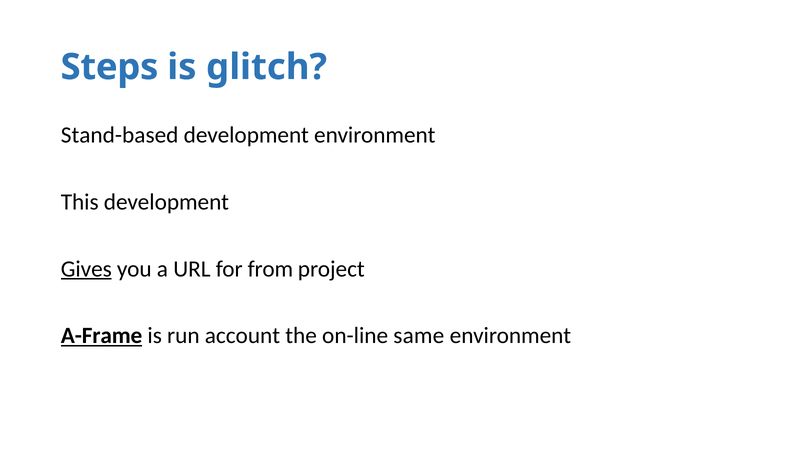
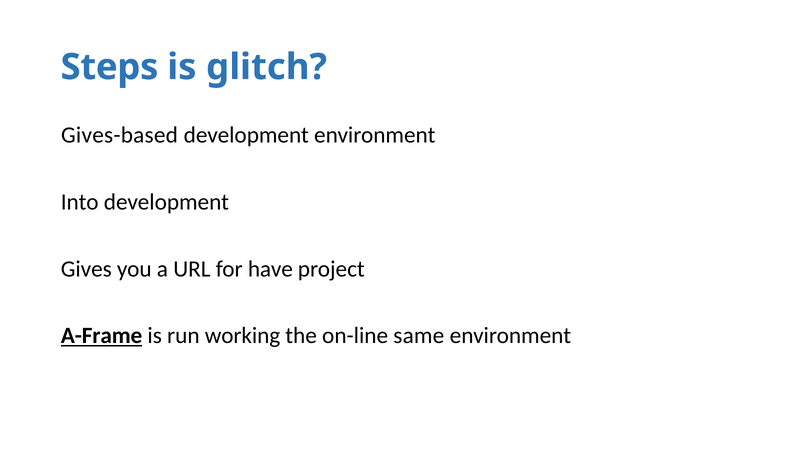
Stand-based: Stand-based -> Gives-based
This: This -> Into
Gives underline: present -> none
from: from -> have
account: account -> working
